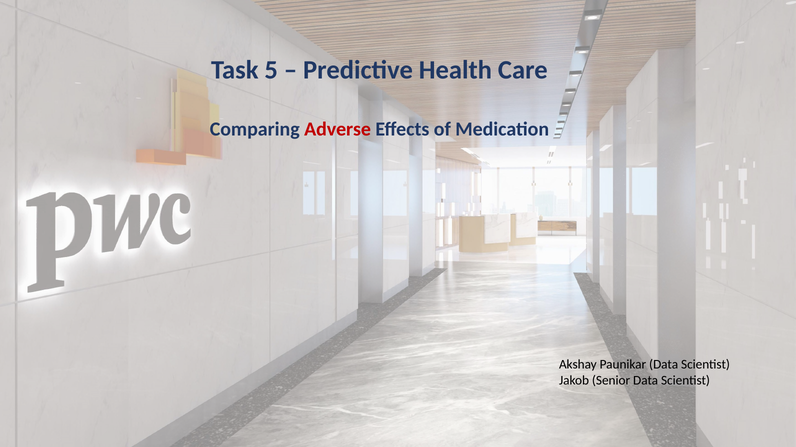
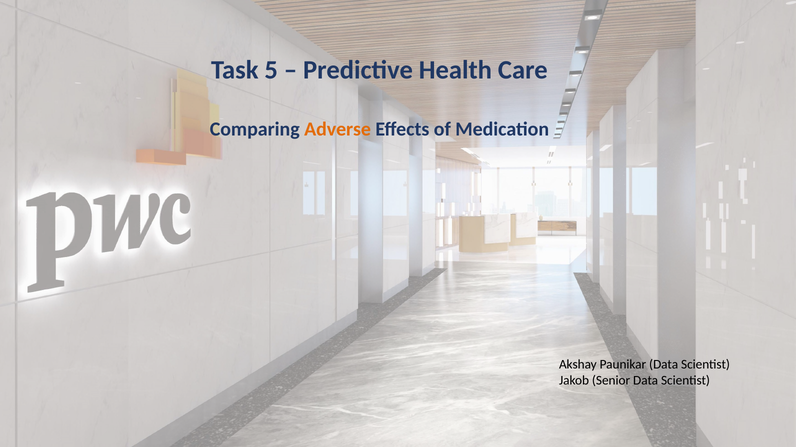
Adverse colour: red -> orange
